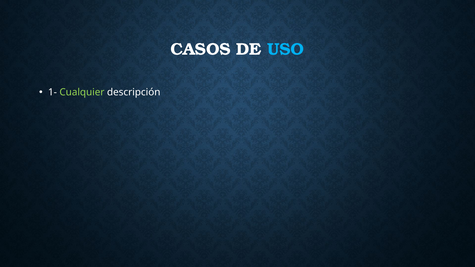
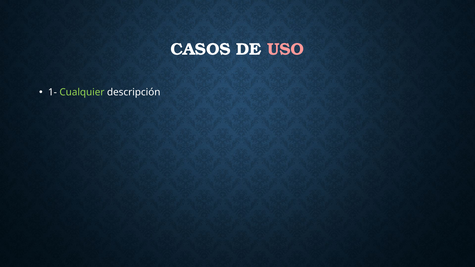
USO colour: light blue -> pink
